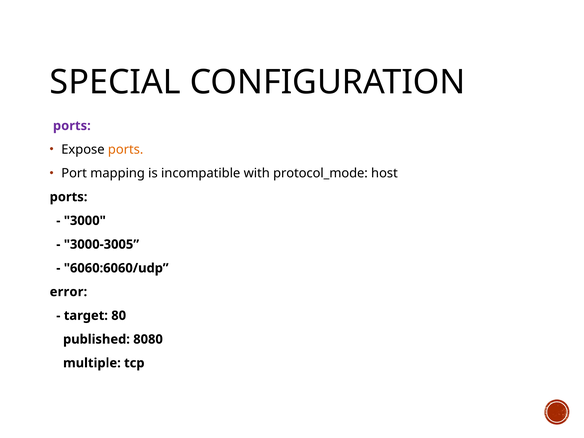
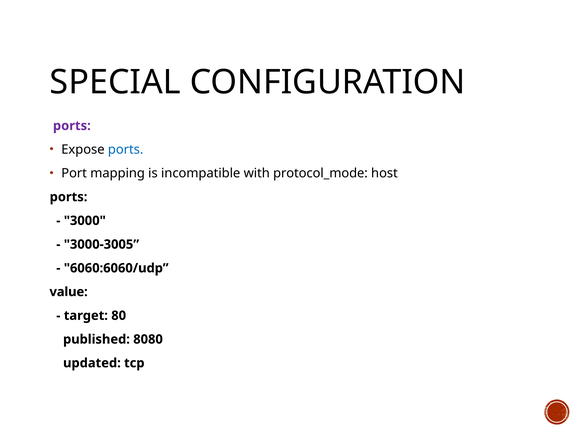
ports at (126, 149) colour: orange -> blue
error: error -> value
multiple: multiple -> updated
